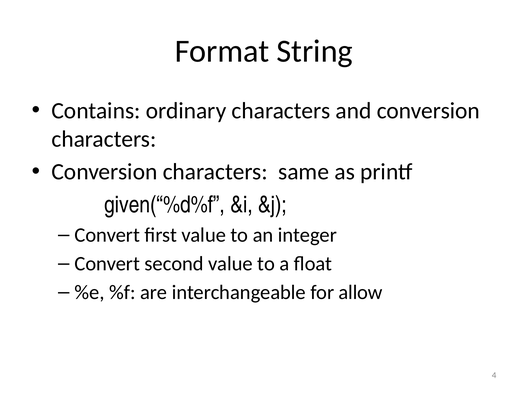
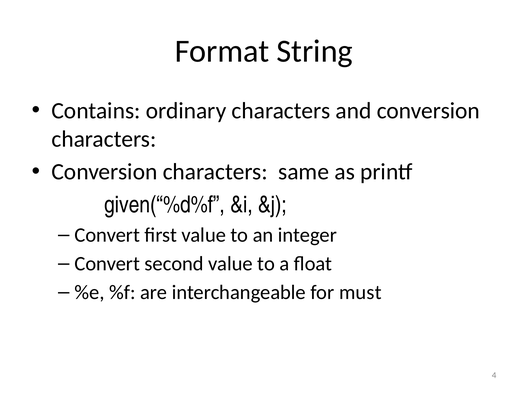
allow: allow -> must
